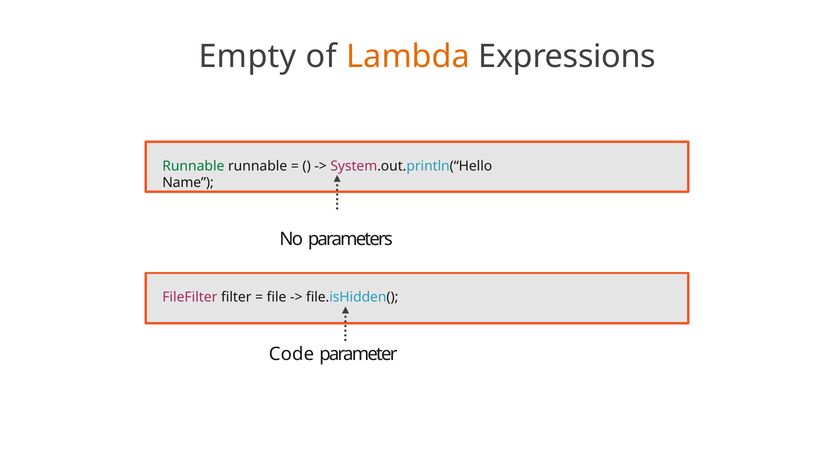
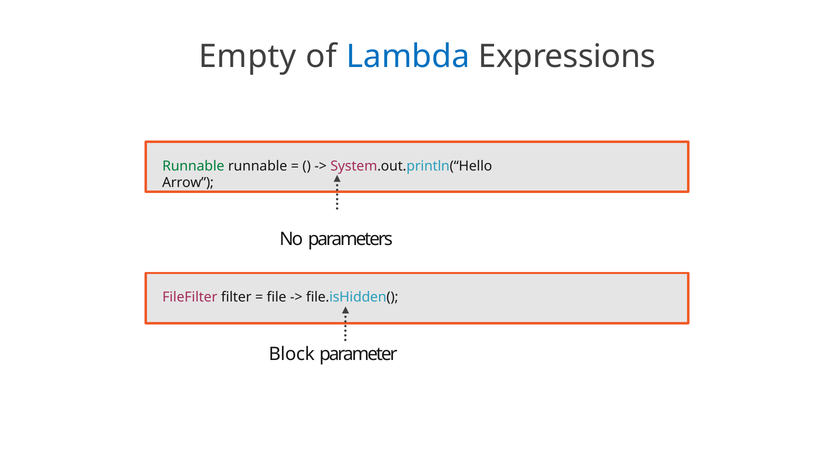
Lambda colour: orange -> blue
Name: Name -> Arrow
Code: Code -> Block
